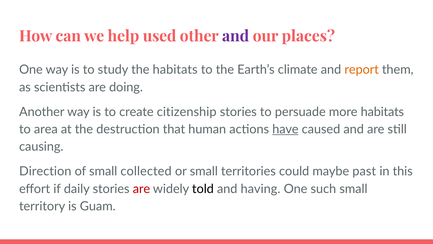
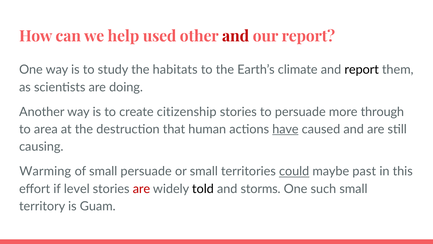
and at (236, 36) colour: purple -> red
our places: places -> report
report at (362, 70) colour: orange -> black
more habitats: habitats -> through
Direction: Direction -> Warming
small collected: collected -> persuade
could underline: none -> present
daily: daily -> level
having: having -> storms
